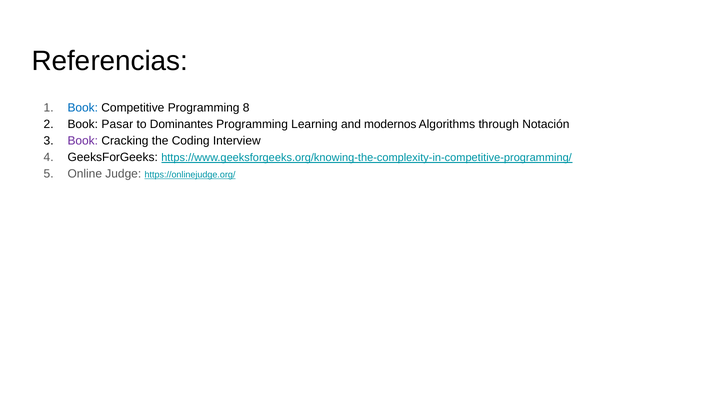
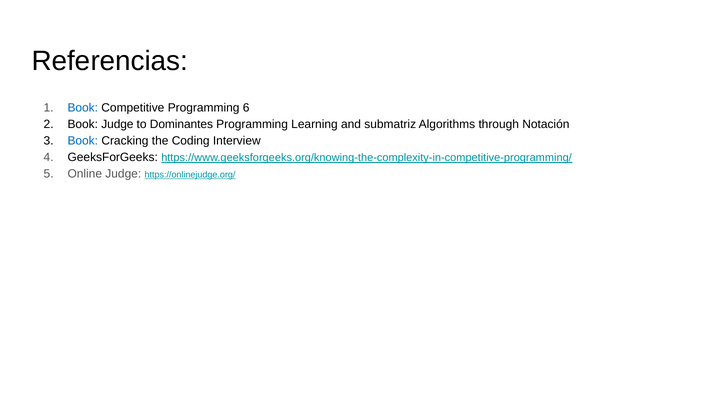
8: 8 -> 6
Book Pasar: Pasar -> Judge
modernos: modernos -> submatriz
Book at (83, 141) colour: purple -> blue
